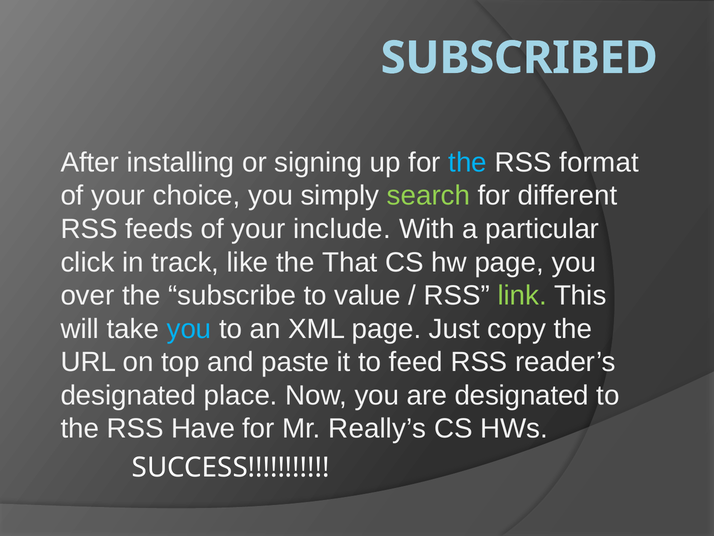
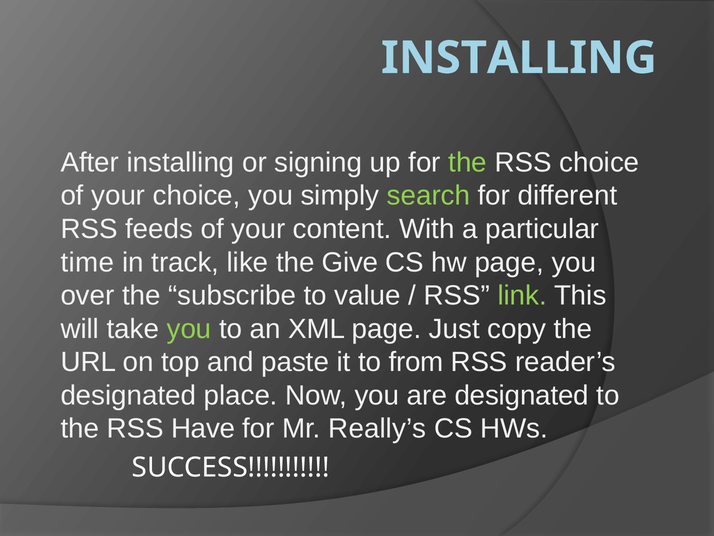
SUBSCRIBED at (519, 58): SUBSCRIBED -> INSTALLING
the at (468, 162) colour: light blue -> light green
RSS format: format -> choice
include: include -> content
click: click -> time
That: That -> Give
you at (189, 329) colour: light blue -> light green
feed: feed -> from
